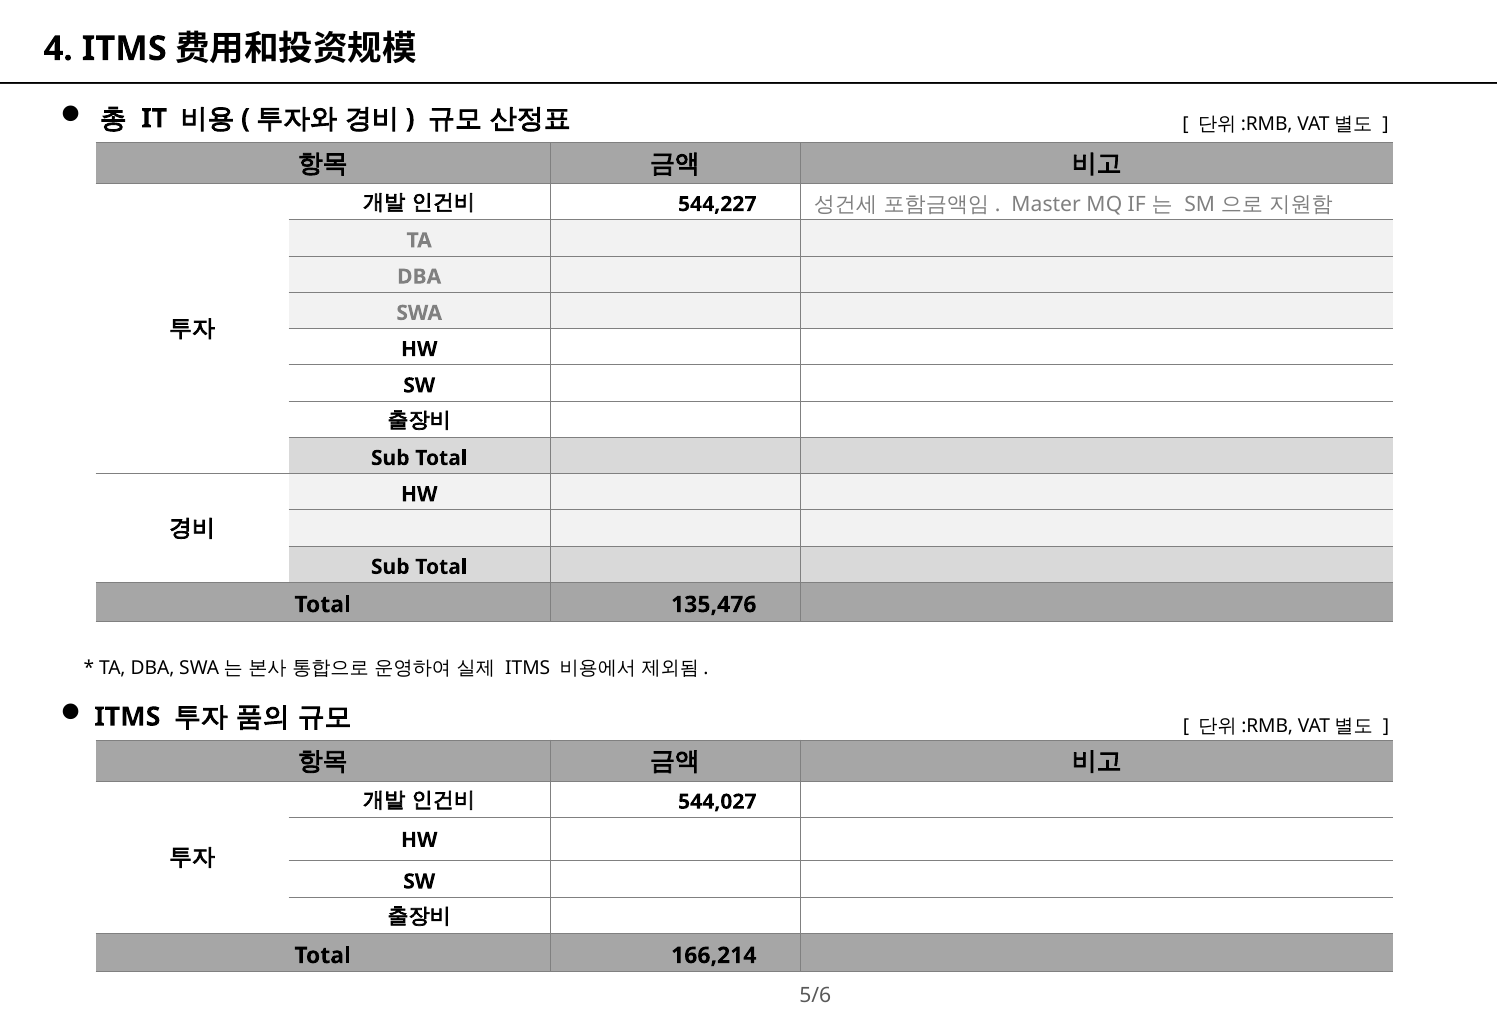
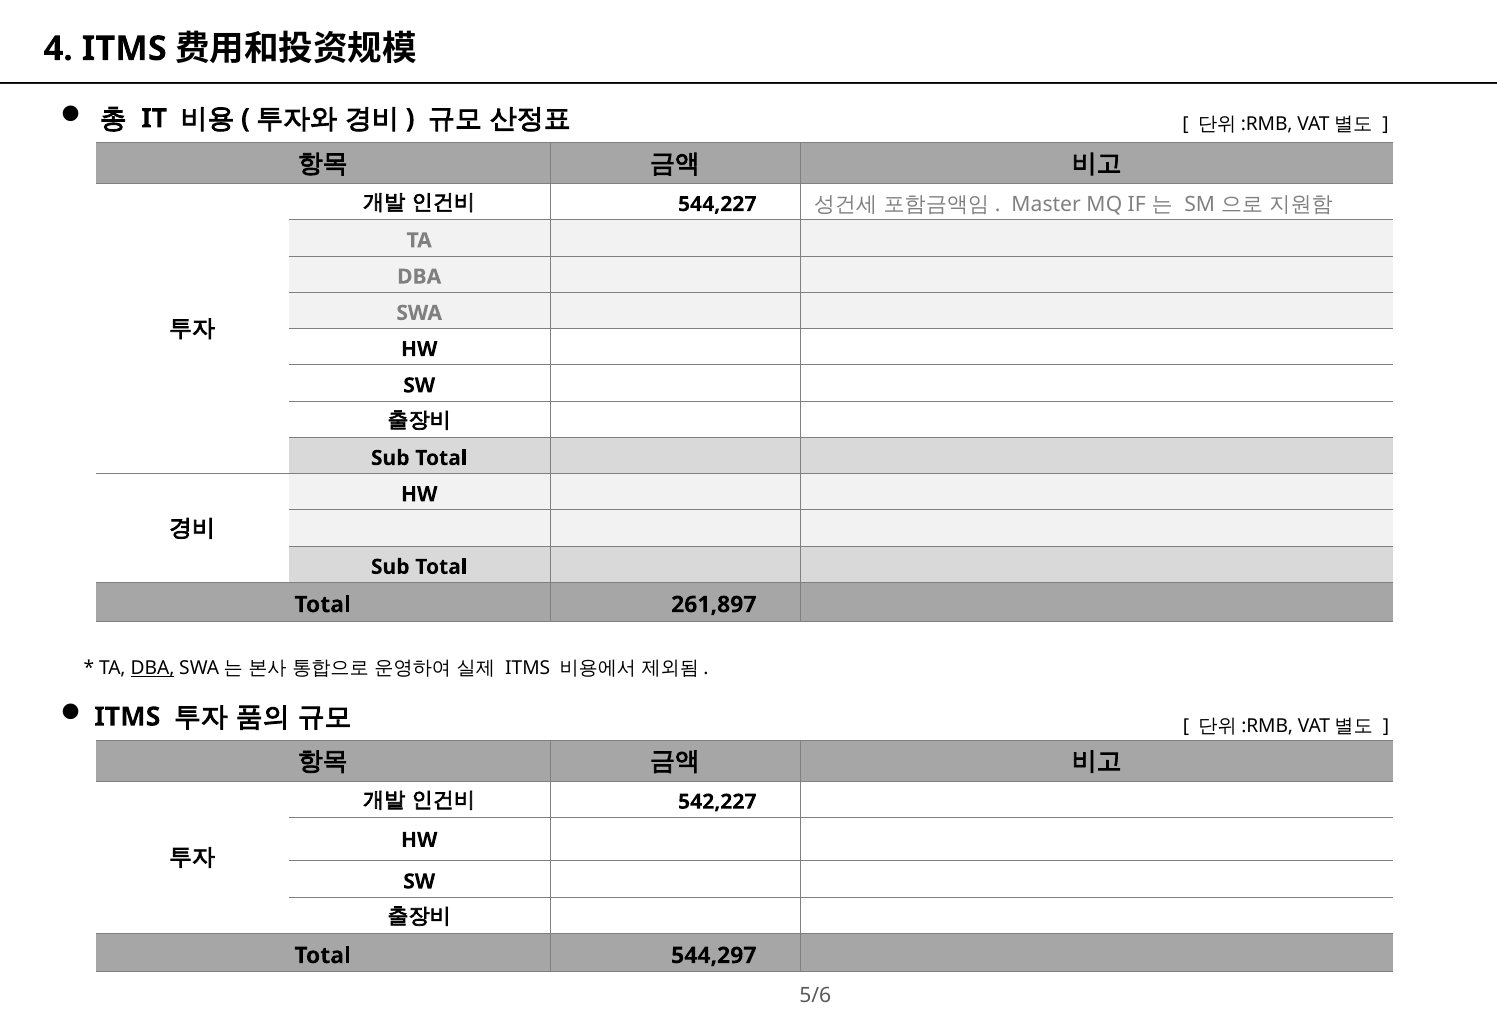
135,476: 135,476 -> 261,897
DBA at (153, 668) underline: none -> present
544,027: 544,027 -> 542,227
166,214: 166,214 -> 544,297
